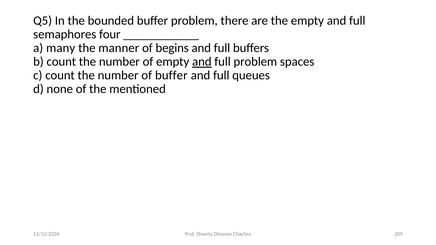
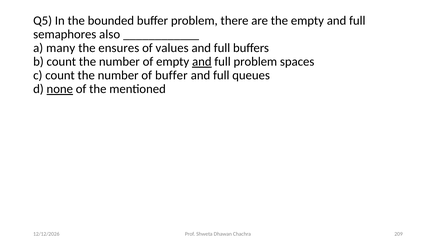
four: four -> also
manner: manner -> ensures
begins: begins -> values
none underline: none -> present
